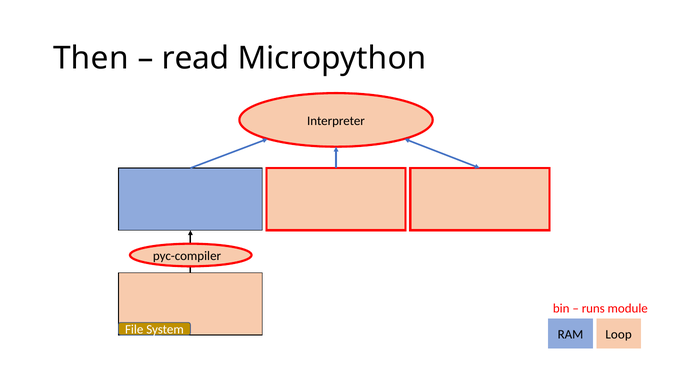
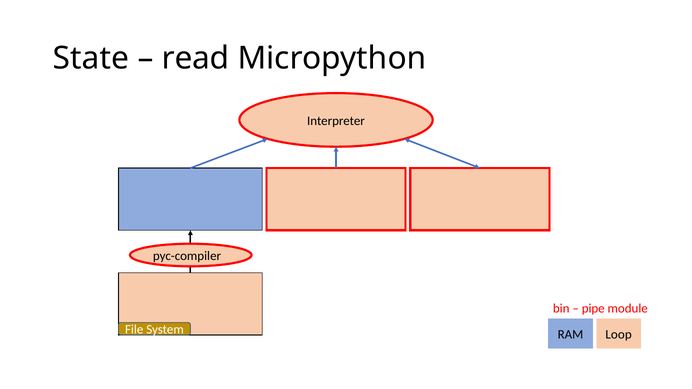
Then: Then -> State
runs: runs -> pipe
